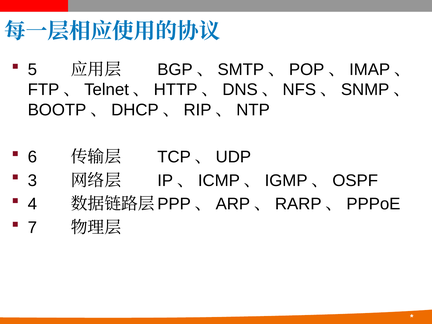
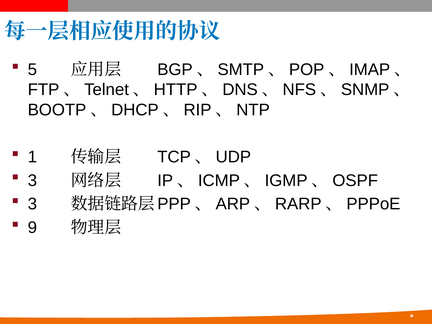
6: 6 -> 1
4 at (32, 204): 4 -> 3
7: 7 -> 9
